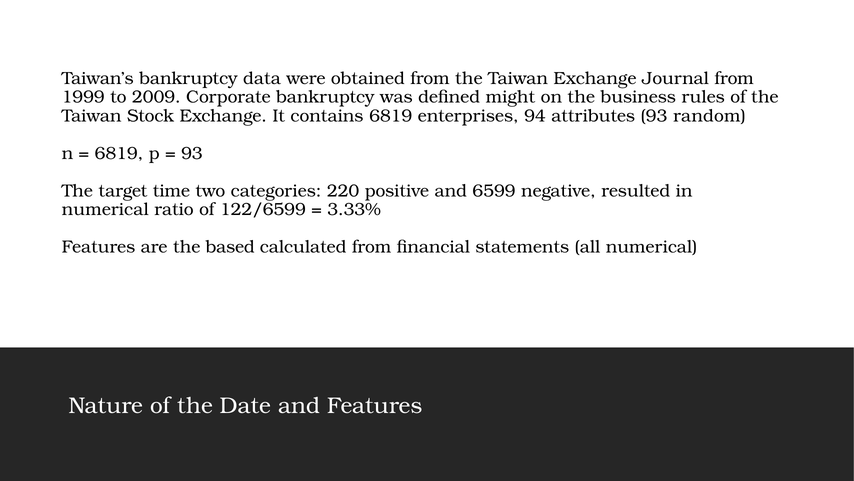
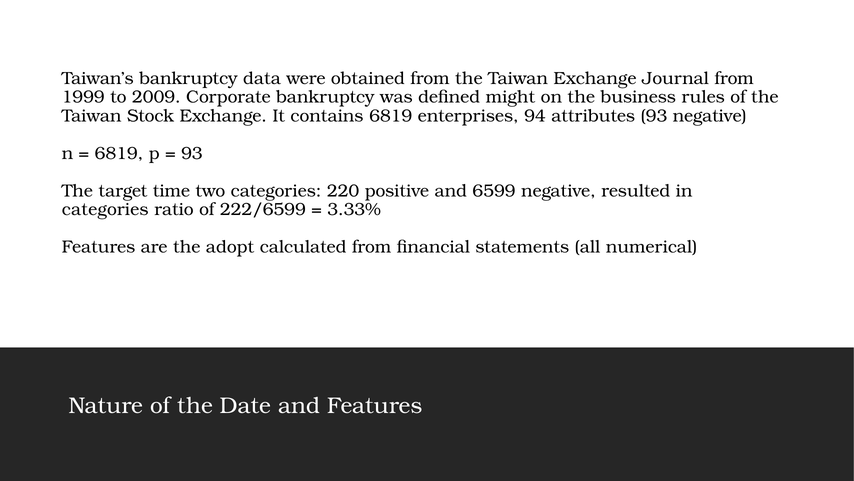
93 random: random -> negative
numerical at (105, 209): numerical -> categories
122/6599: 122/6599 -> 222/6599
based: based -> adopt
